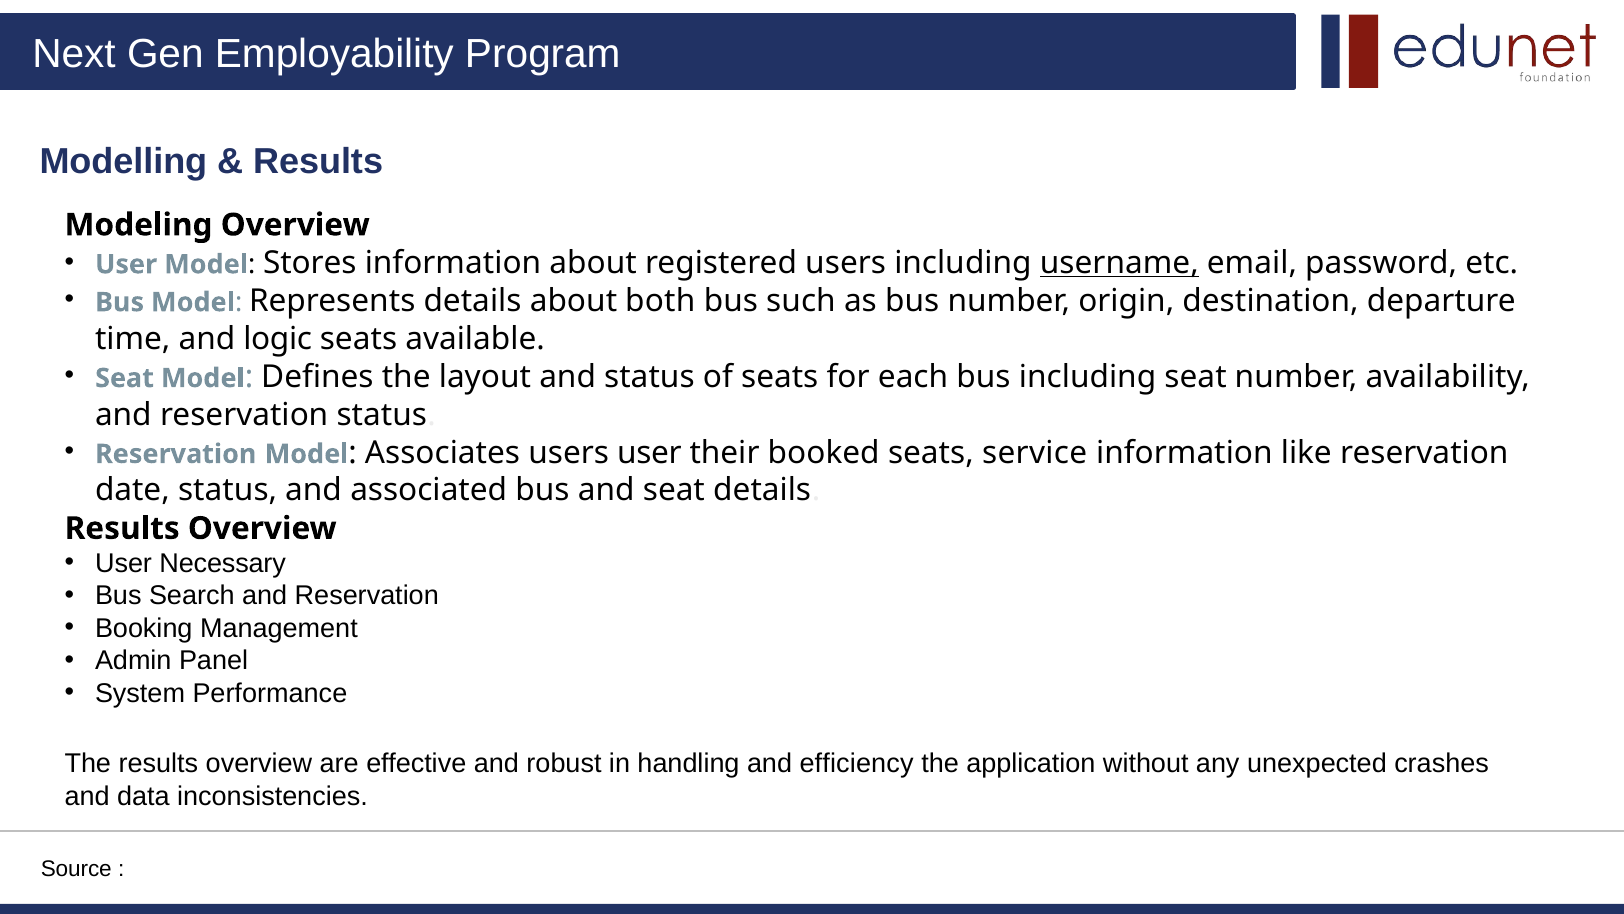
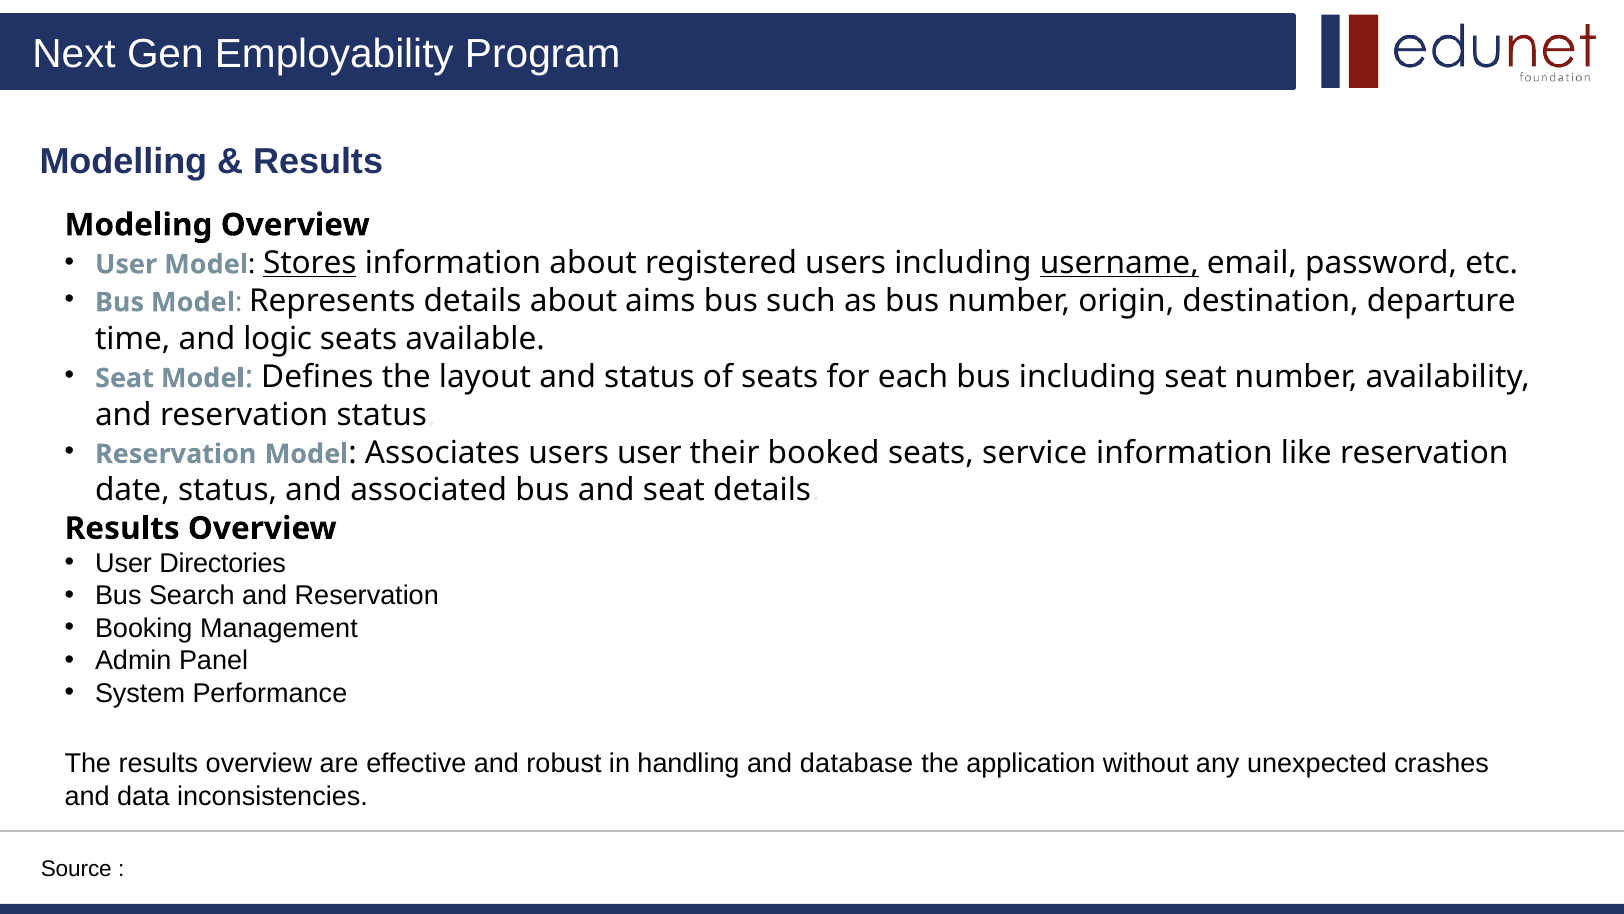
Stores underline: none -> present
both: both -> aims
Necessary: Necessary -> Directories
efficiency: efficiency -> database
